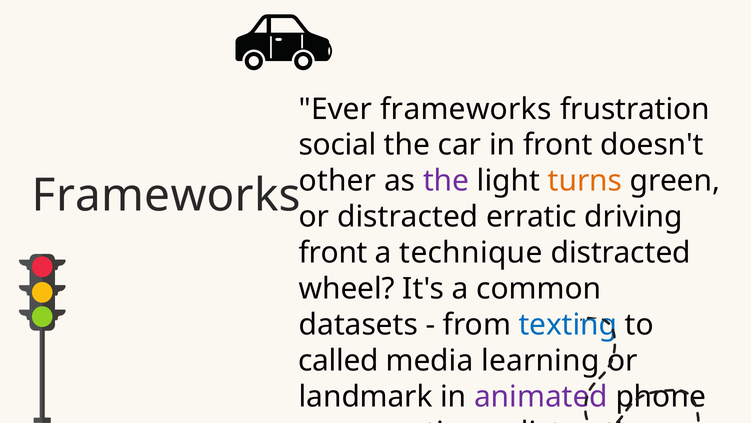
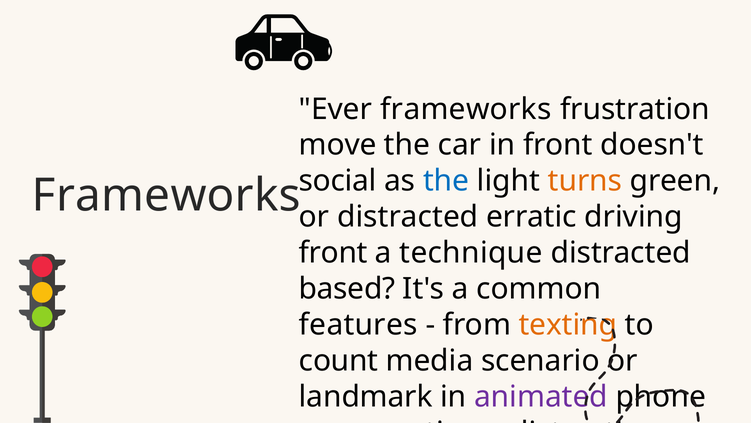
social: social -> move
other: other -> social
the at (446, 181) colour: purple -> blue
wheel at (347, 289): wheel -> based
datasets: datasets -> features
texting colour: blue -> orange
called: called -> count
learning: learning -> scenario
